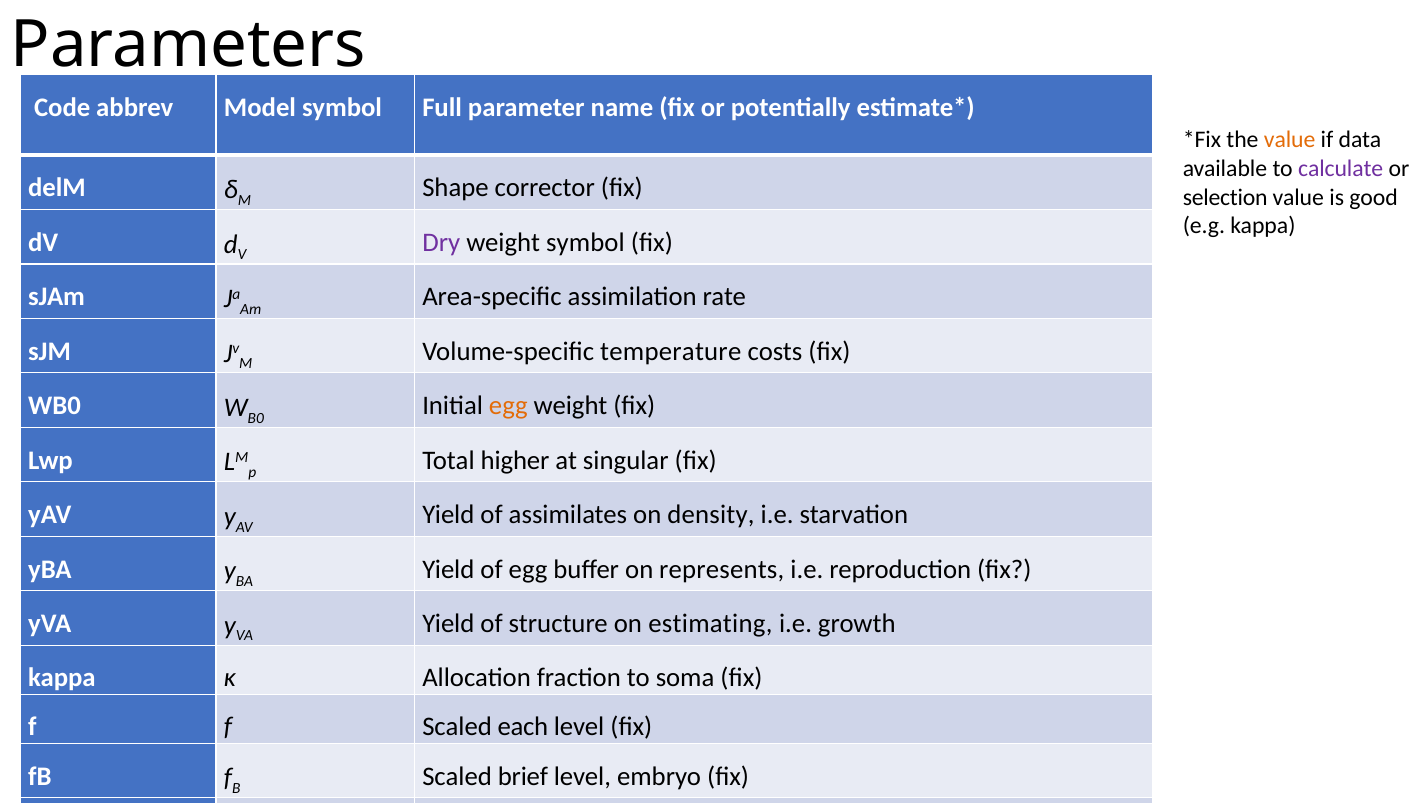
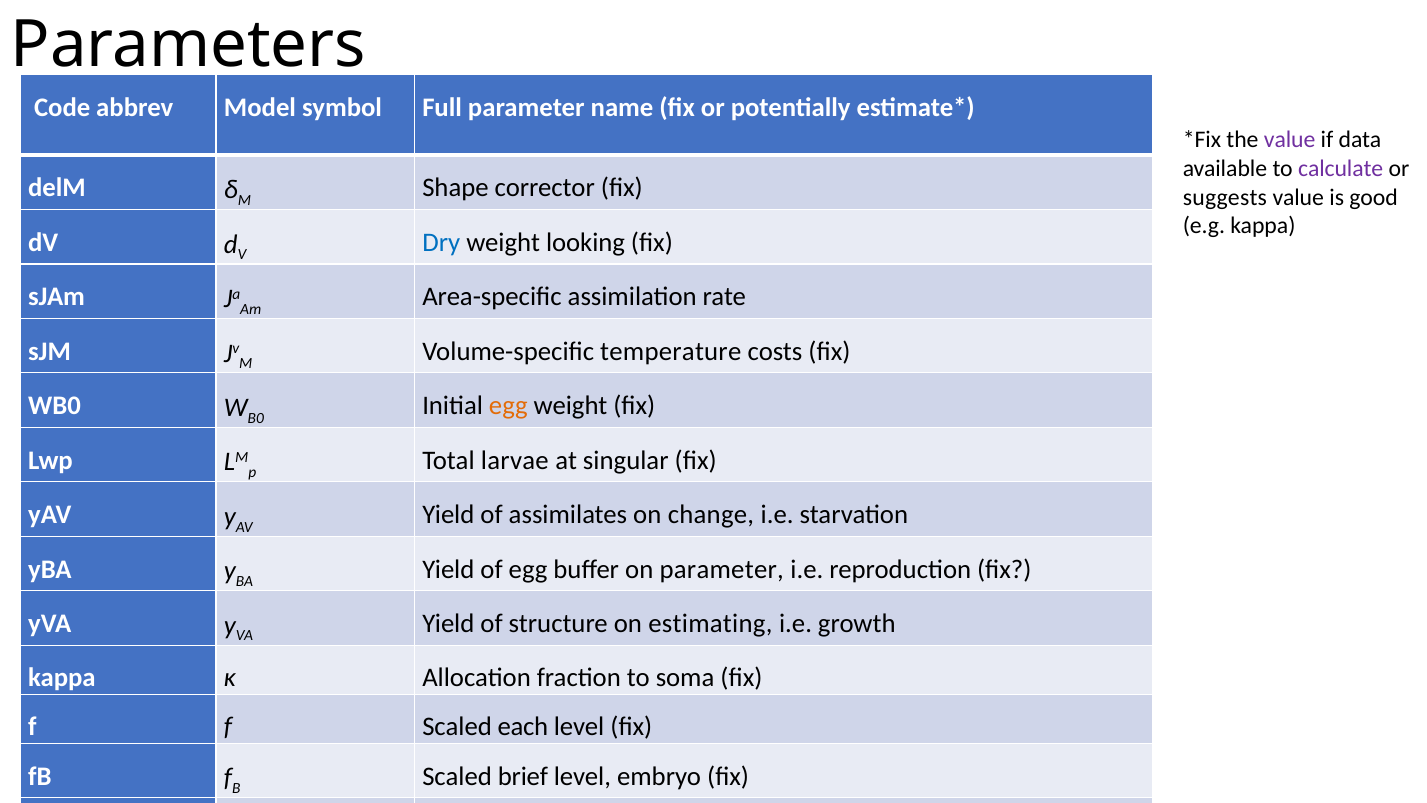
value at (1290, 140) colour: orange -> purple
selection: selection -> suggests
Dry colour: purple -> blue
weight symbol: symbol -> looking
Total higher: higher -> larvae
density: density -> change
on represents: represents -> parameter
